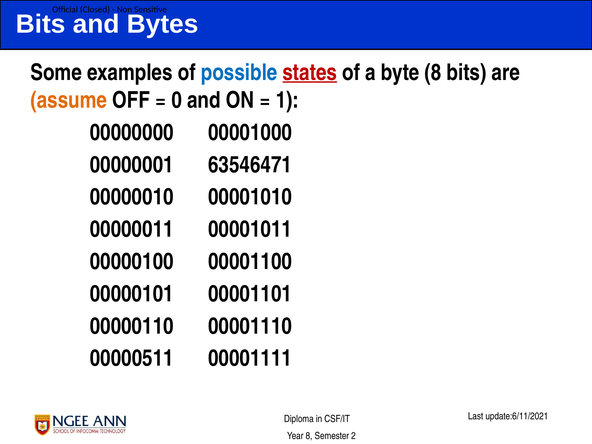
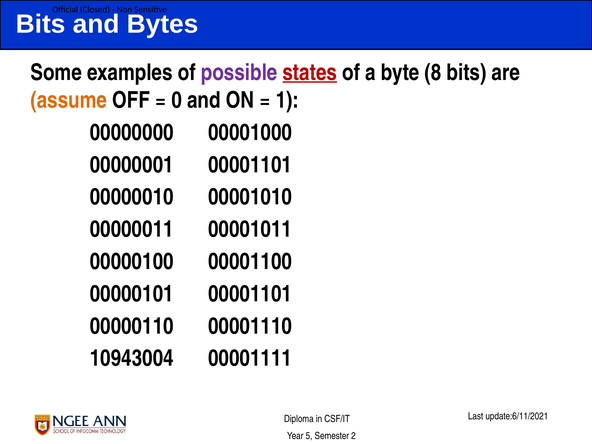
possible colour: blue -> purple
00000001 63546471: 63546471 -> 00001101
00000511: 00000511 -> 10943004
8 at (309, 436): 8 -> 5
